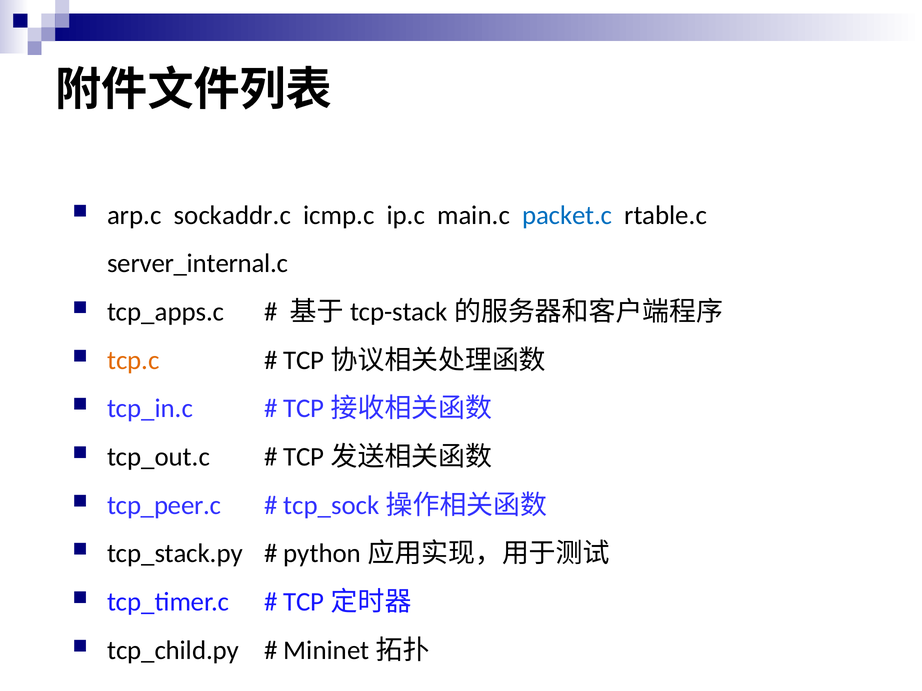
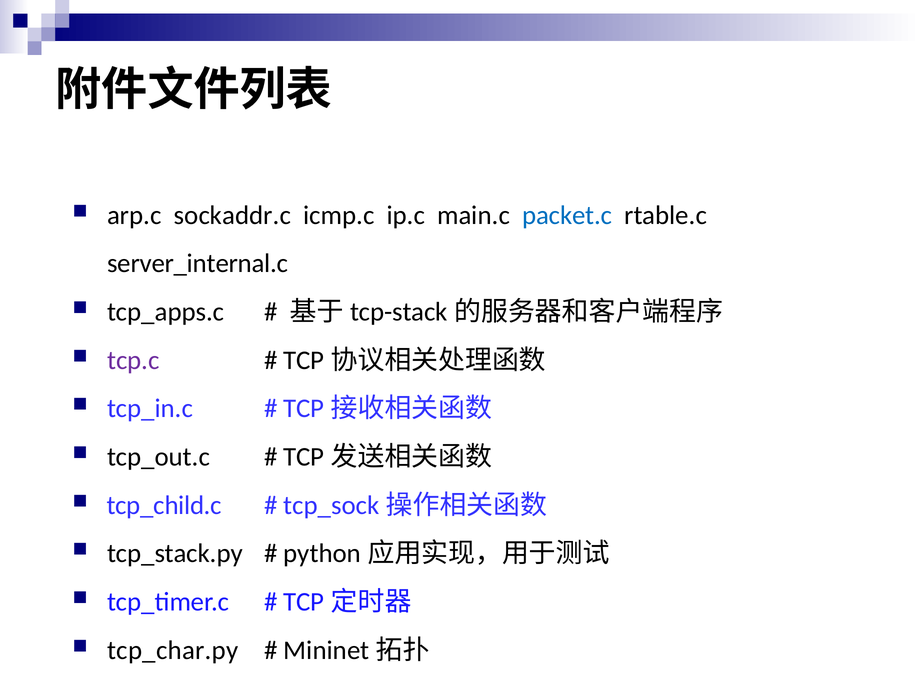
tcp.c colour: orange -> purple
tcp_peer.c: tcp_peer.c -> tcp_child.c
tcp_child.py: tcp_child.py -> tcp_char.py
